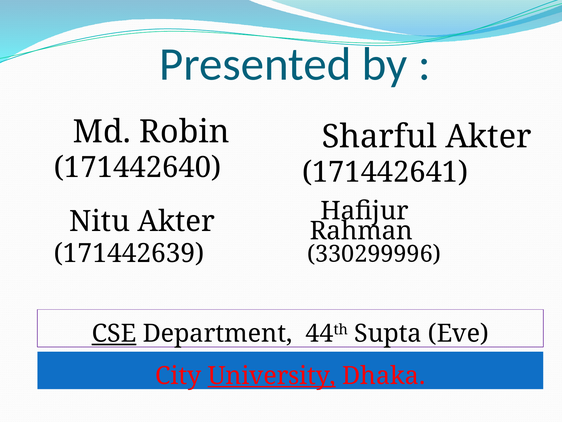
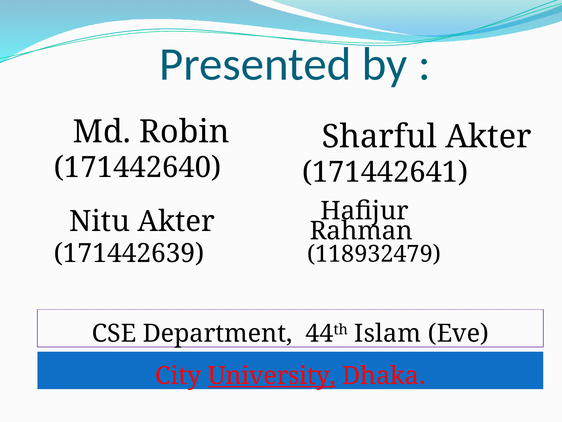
330299996: 330299996 -> 118932479
CSE underline: present -> none
Supta: Supta -> Islam
